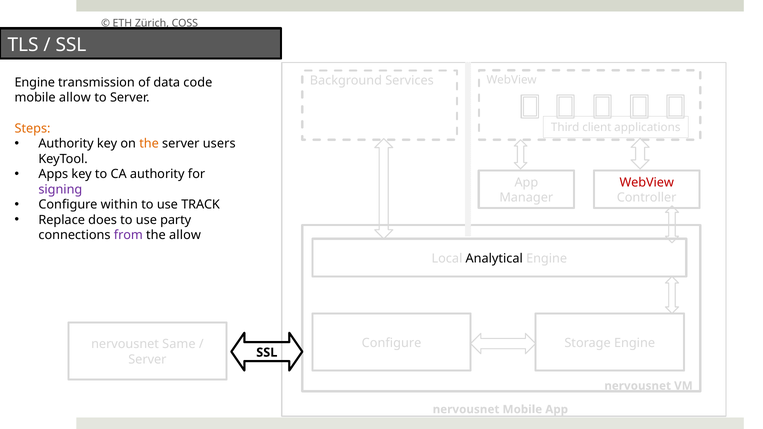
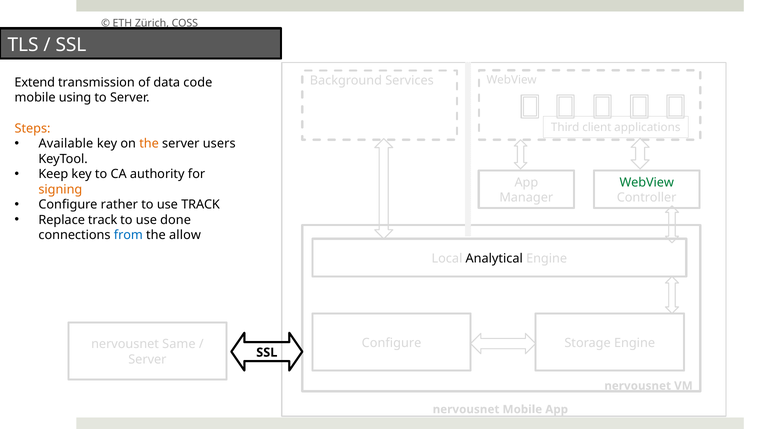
Engine at (35, 83): Engine -> Extend
mobile allow: allow -> using
Authority at (66, 144): Authority -> Available
Apps: Apps -> Keep
WebView at (647, 183) colour: red -> green
signing colour: purple -> orange
within: within -> rather
Replace does: does -> track
party: party -> done
from colour: purple -> blue
